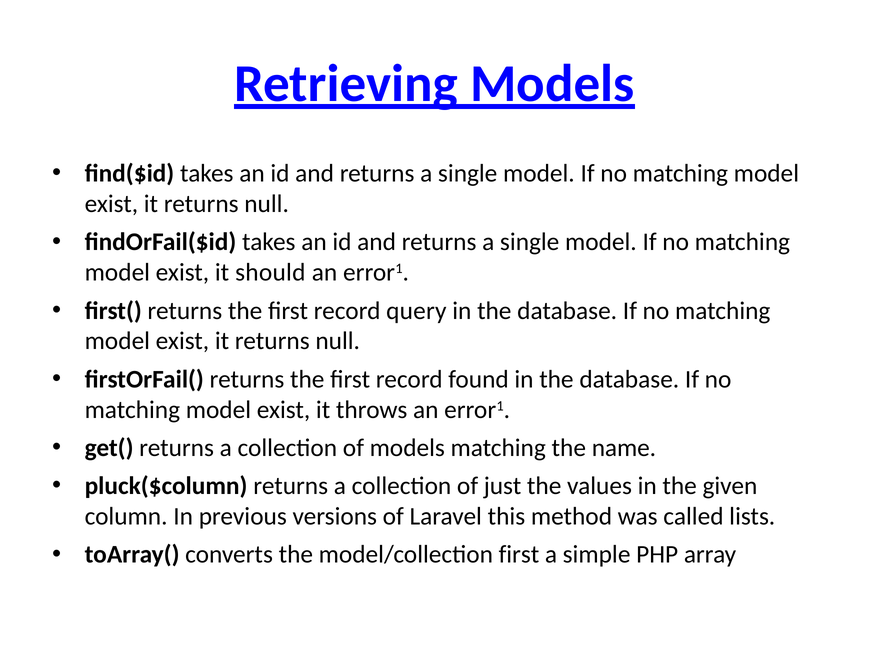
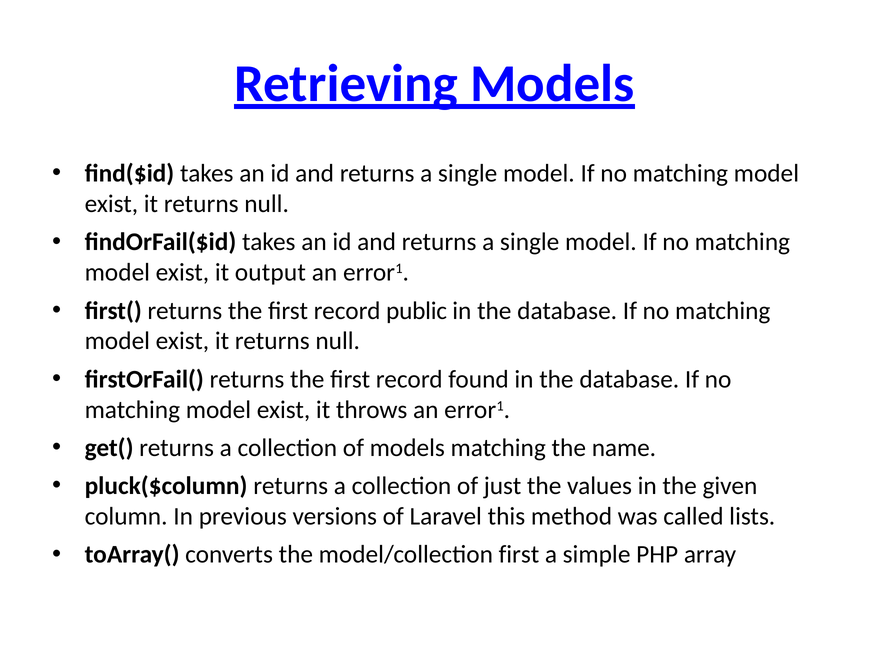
should: should -> output
query: query -> public
